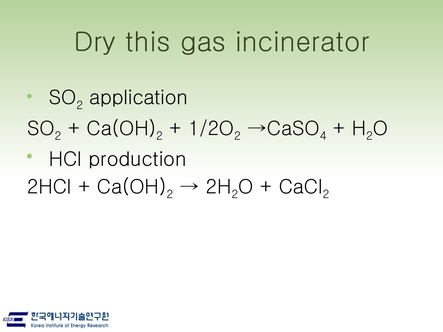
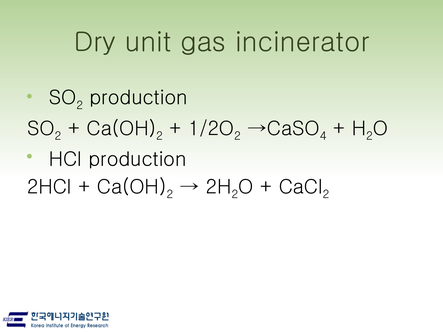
this: this -> unit
application at (139, 98): application -> production
